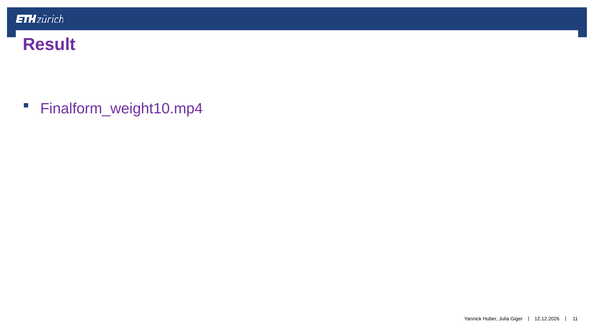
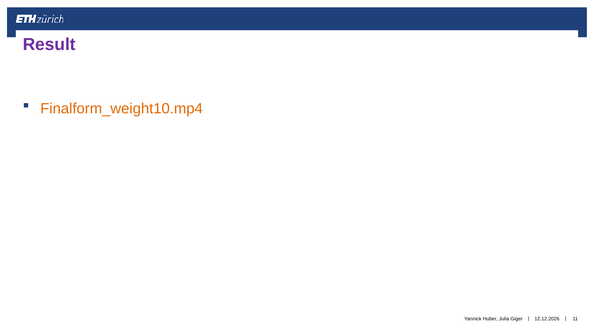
Finalform_weight10.mp4 colour: purple -> orange
